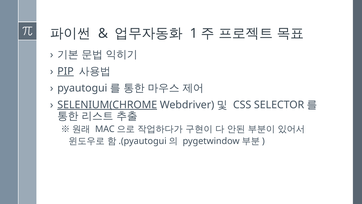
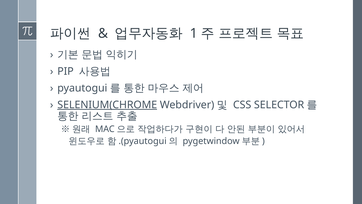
PIP underline: present -> none
